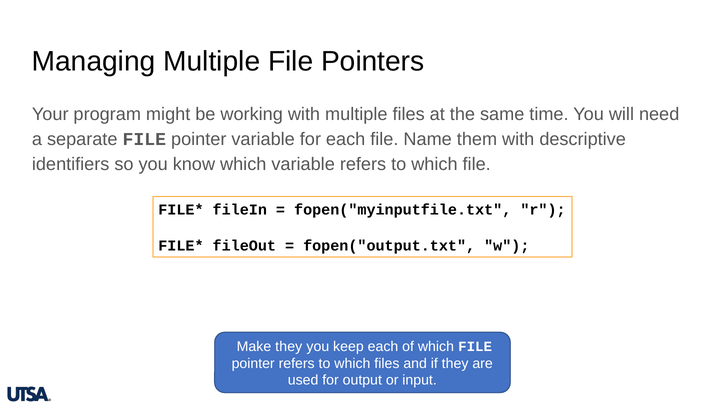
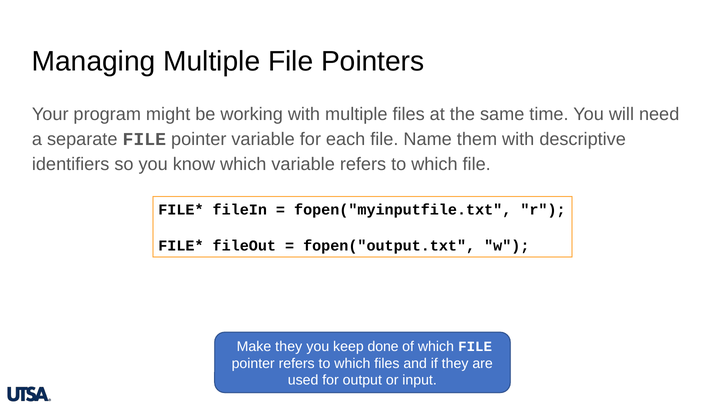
keep each: each -> done
